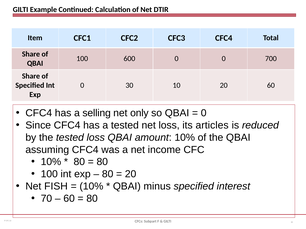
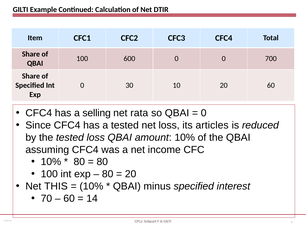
only: only -> rata
FISH: FISH -> THIS
80 at (92, 199): 80 -> 14
